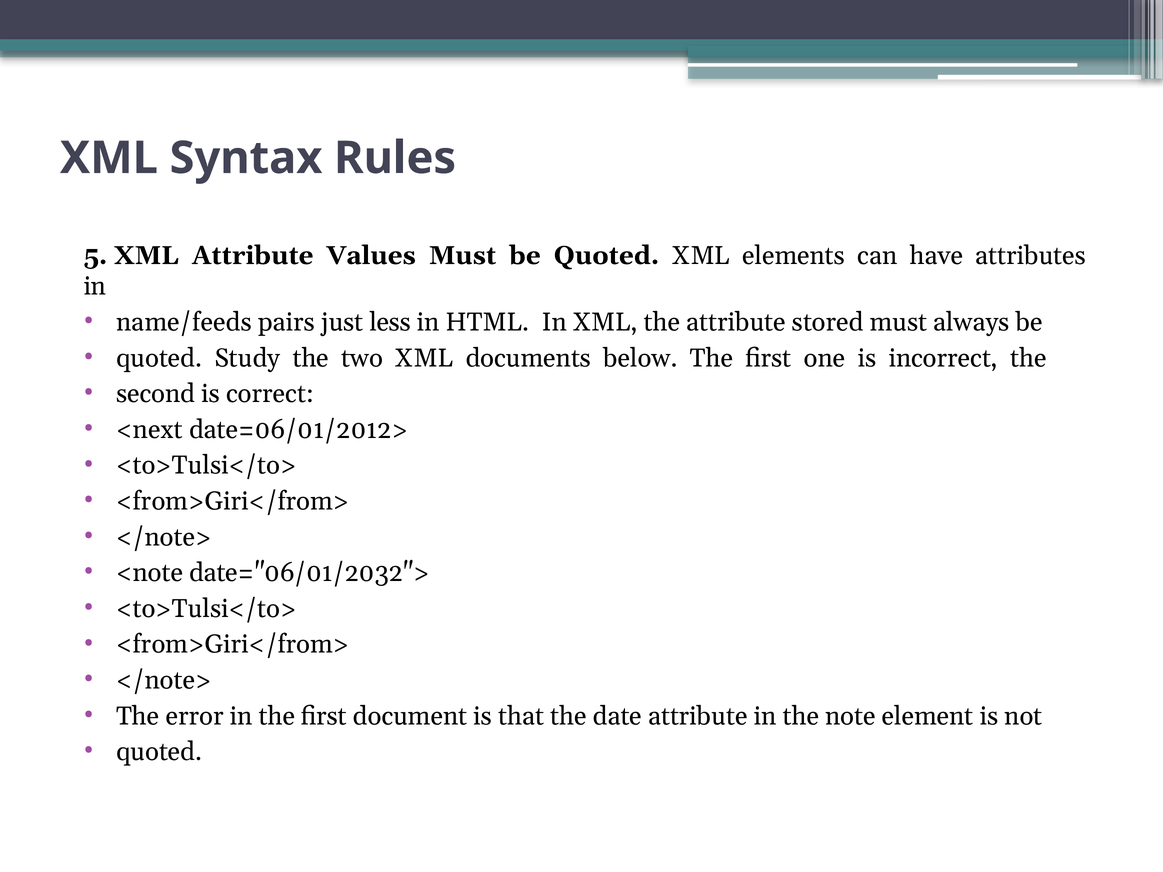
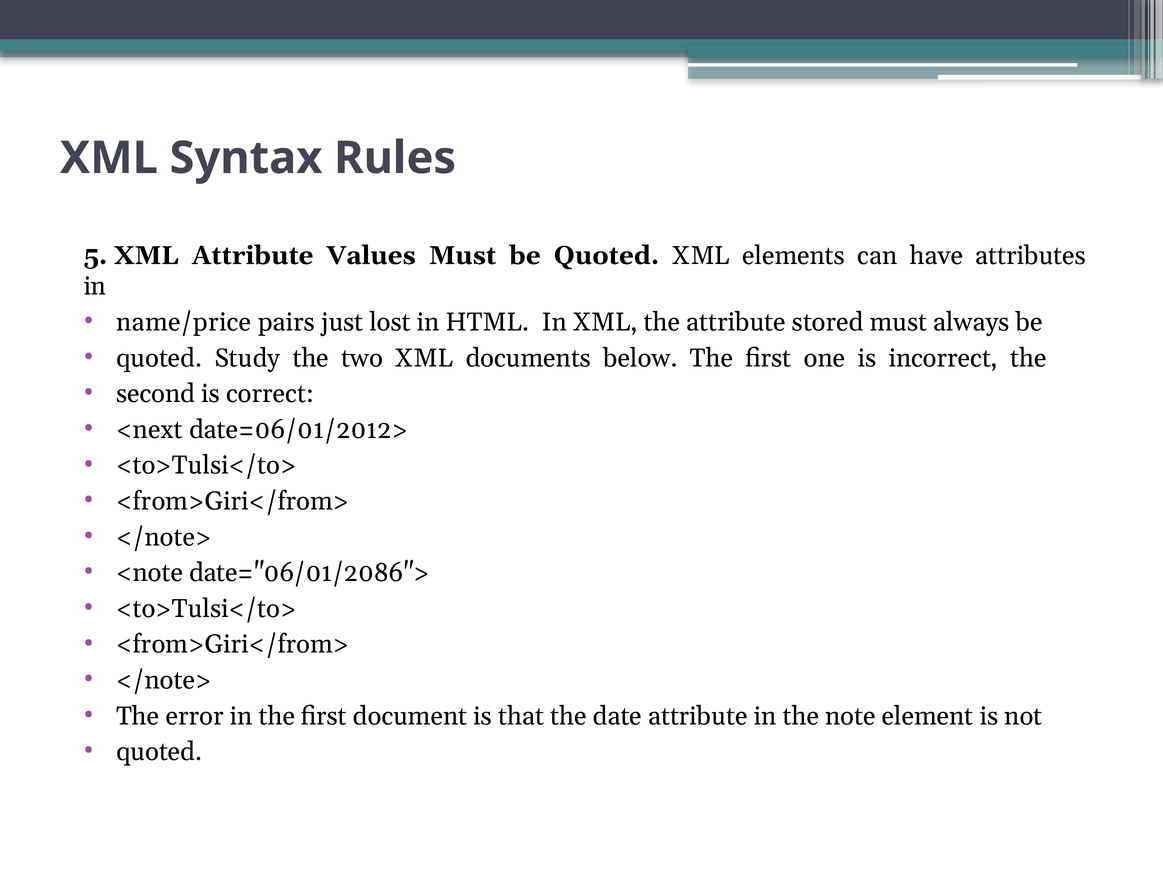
name/feeds: name/feeds -> name/price
less: less -> lost
date="06/01/2032">: date="06/01/2032"> -> date="06/01/2086">
